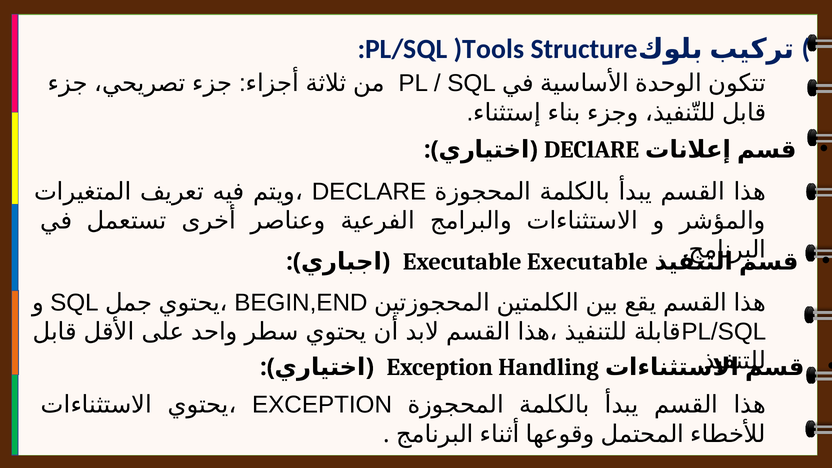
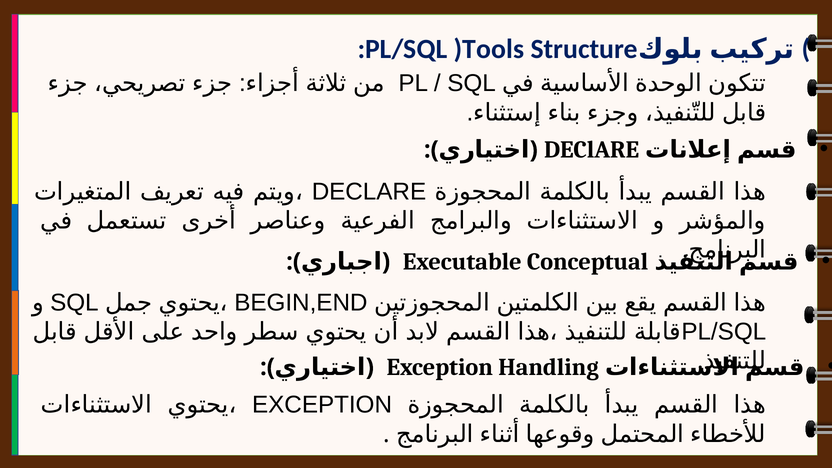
Executable Executable: Executable -> Conceptual
